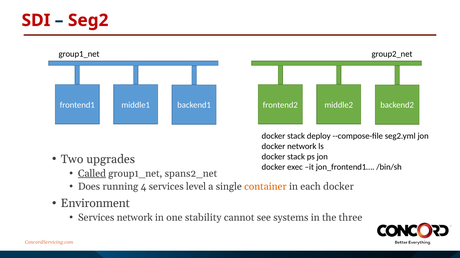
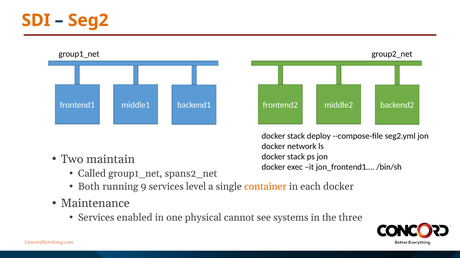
SDI colour: red -> orange
Seg2 colour: red -> orange
upgrades: upgrades -> maintain
Called underline: present -> none
Does: Does -> Both
4: 4 -> 9
Environment: Environment -> Maintenance
Services network: network -> enabled
stability: stability -> physical
